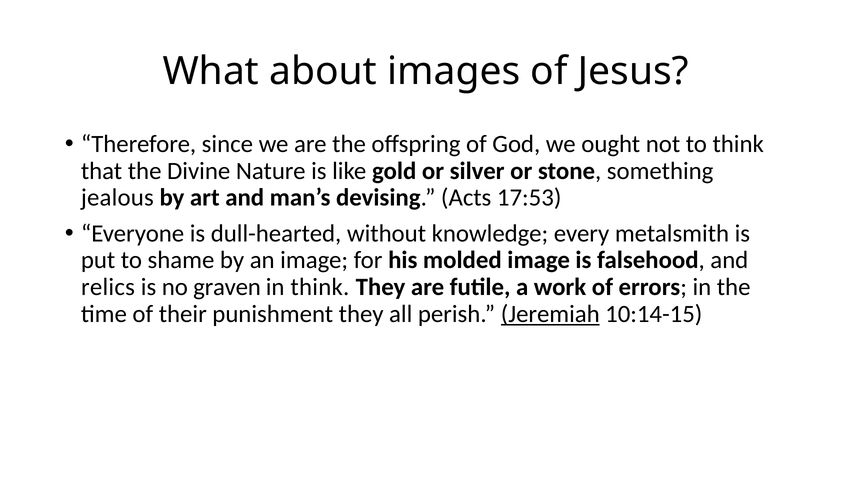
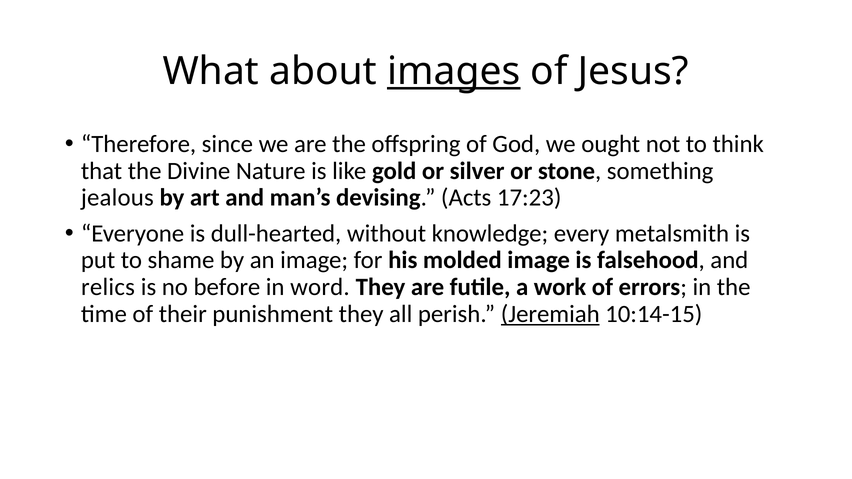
images underline: none -> present
17:53: 17:53 -> 17:23
graven: graven -> before
in think: think -> word
